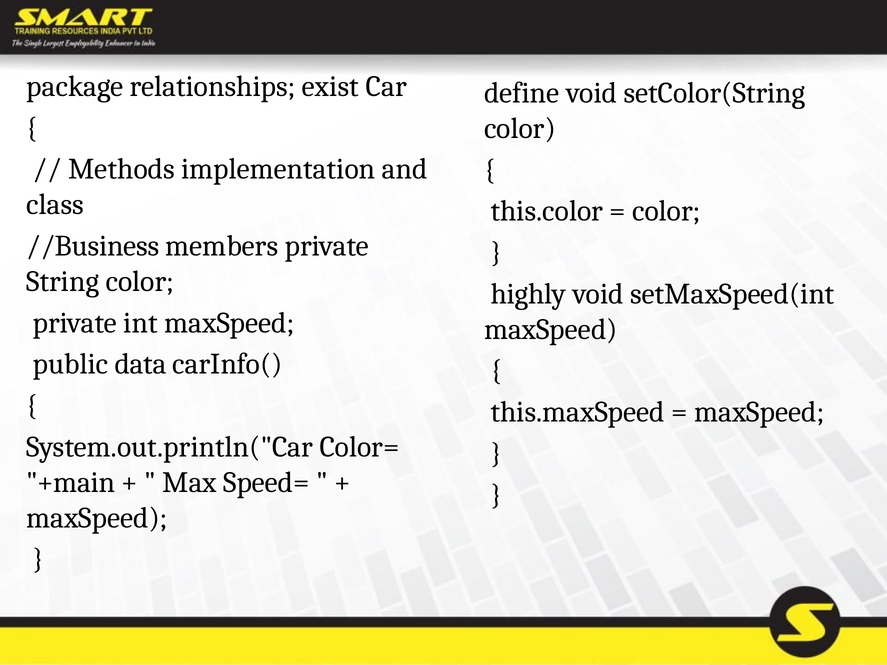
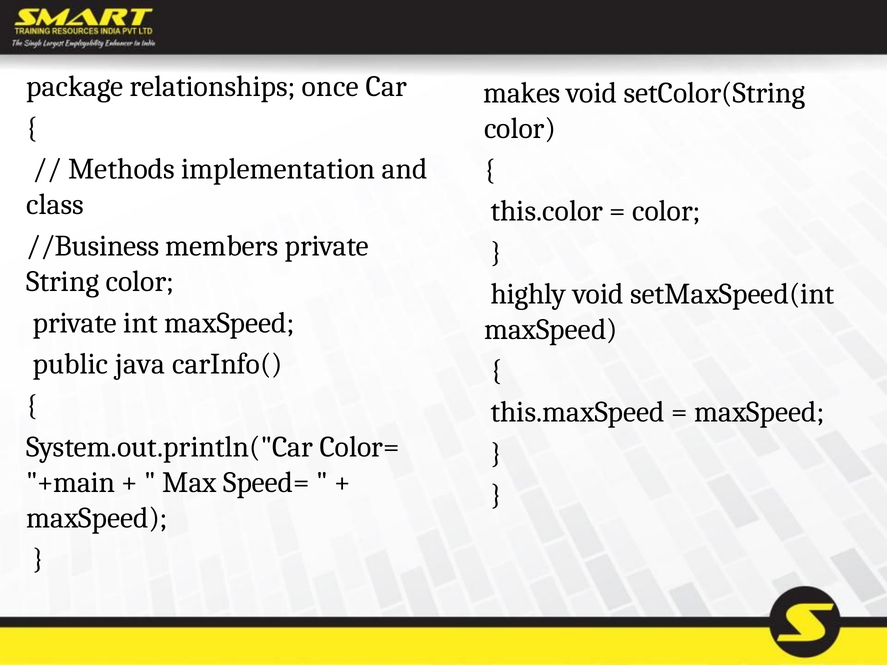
exist: exist -> once
define: define -> makes
data: data -> java
